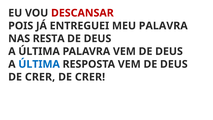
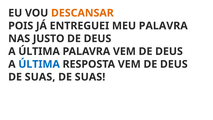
DESCANSAR colour: red -> orange
RESTA: RESTA -> JUSTO
CRER at (40, 77): CRER -> SUAS
CRER at (90, 77): CRER -> SUAS
